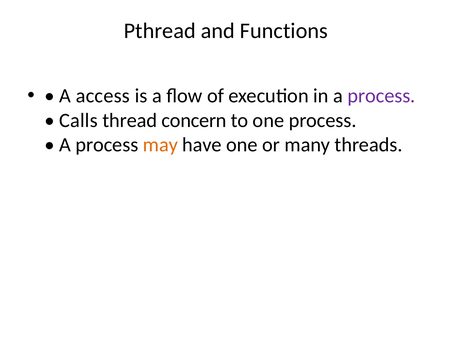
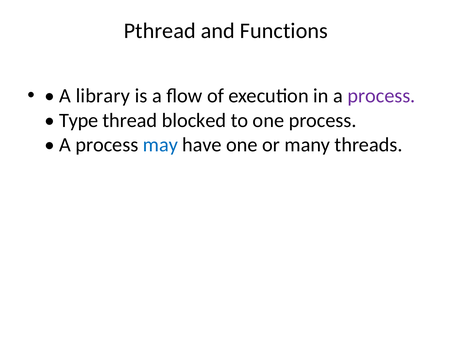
access: access -> library
Calls: Calls -> Type
concern: concern -> blocked
may colour: orange -> blue
